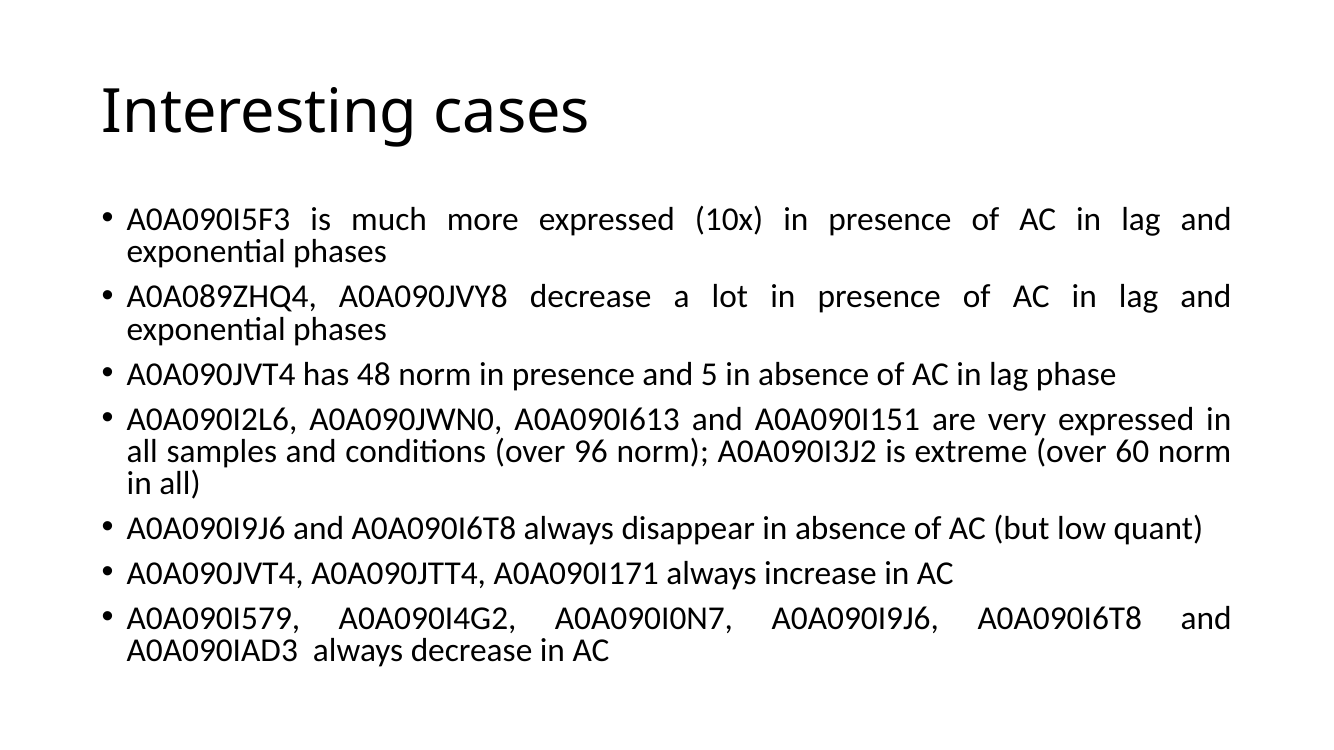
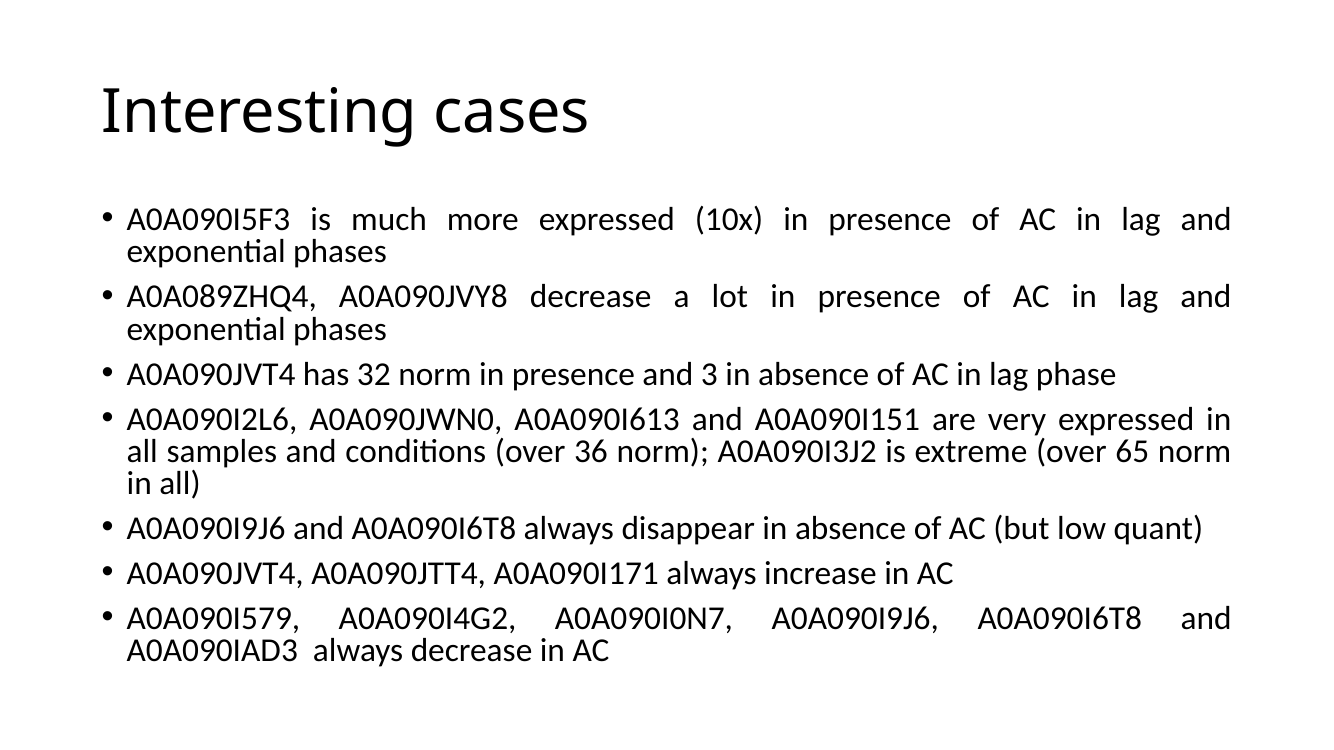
48: 48 -> 32
5: 5 -> 3
96: 96 -> 36
60: 60 -> 65
